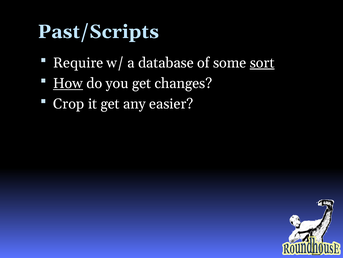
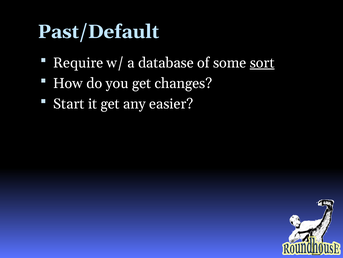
Past/Scripts: Past/Scripts -> Past/Default
How underline: present -> none
Crop: Crop -> Start
